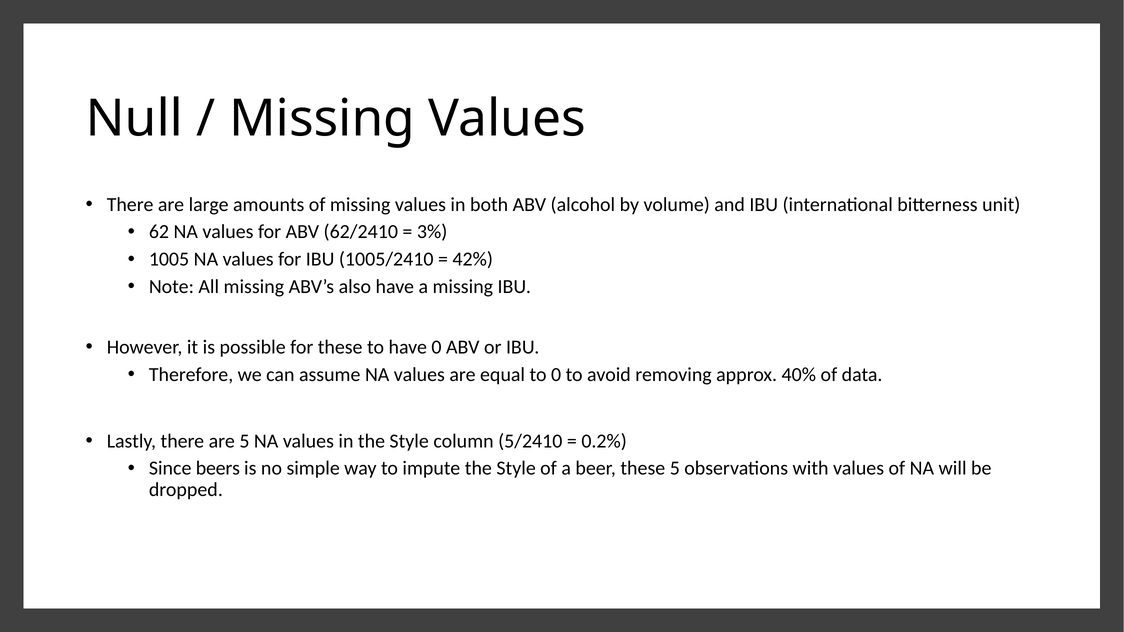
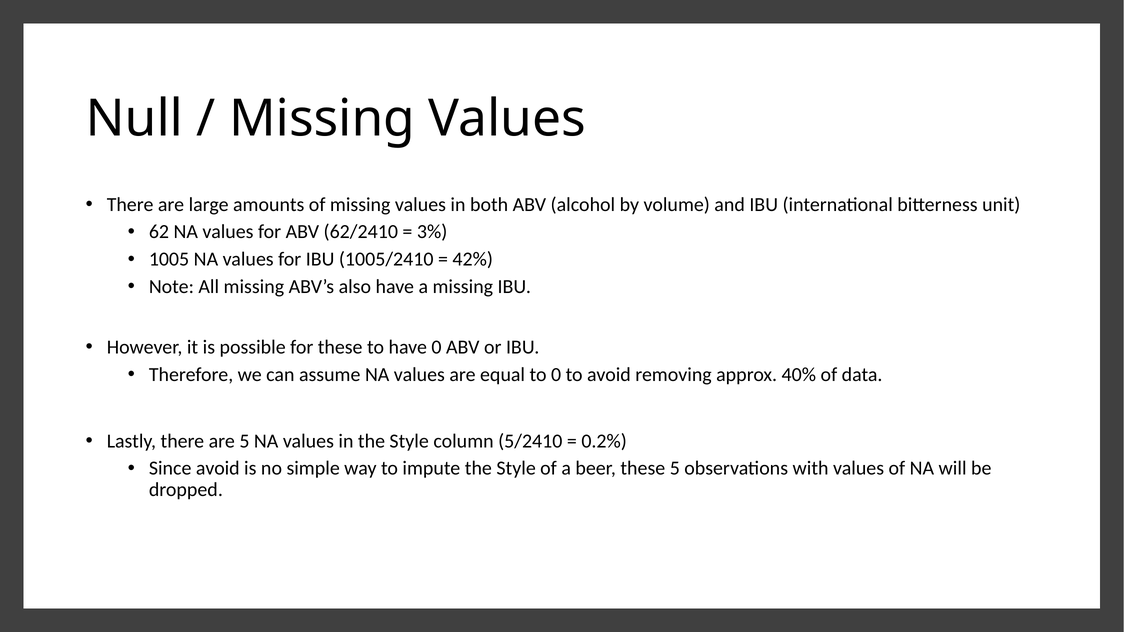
Since beers: beers -> avoid
